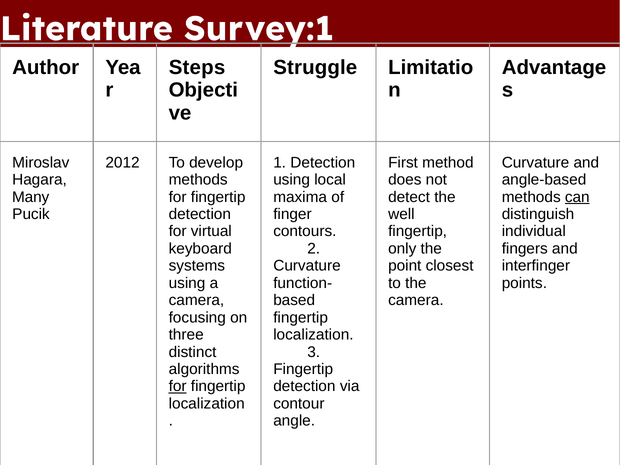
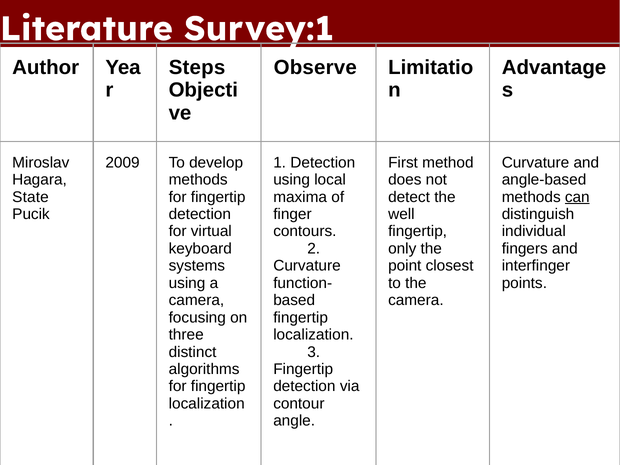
Struggle: Struggle -> Observe
2012: 2012 -> 2009
Many: Many -> State
for at (178, 387) underline: present -> none
